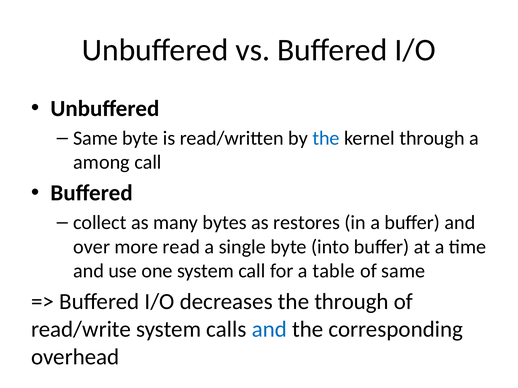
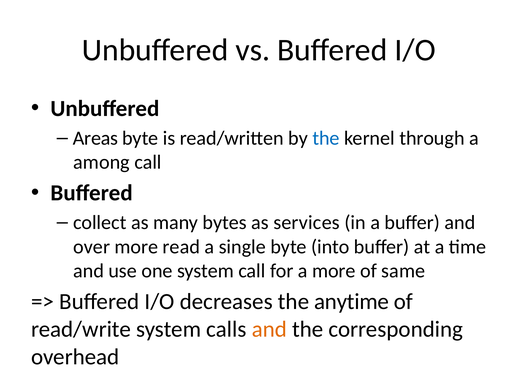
Same at (95, 138): Same -> Areas
restores: restores -> services
a table: table -> more
the through: through -> anytime
and at (269, 330) colour: blue -> orange
